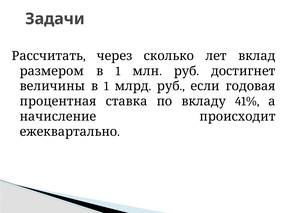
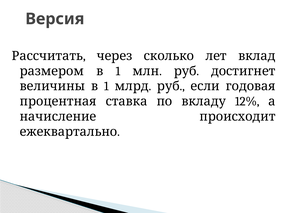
Задачи: Задачи -> Версия
41%: 41% -> 12%
